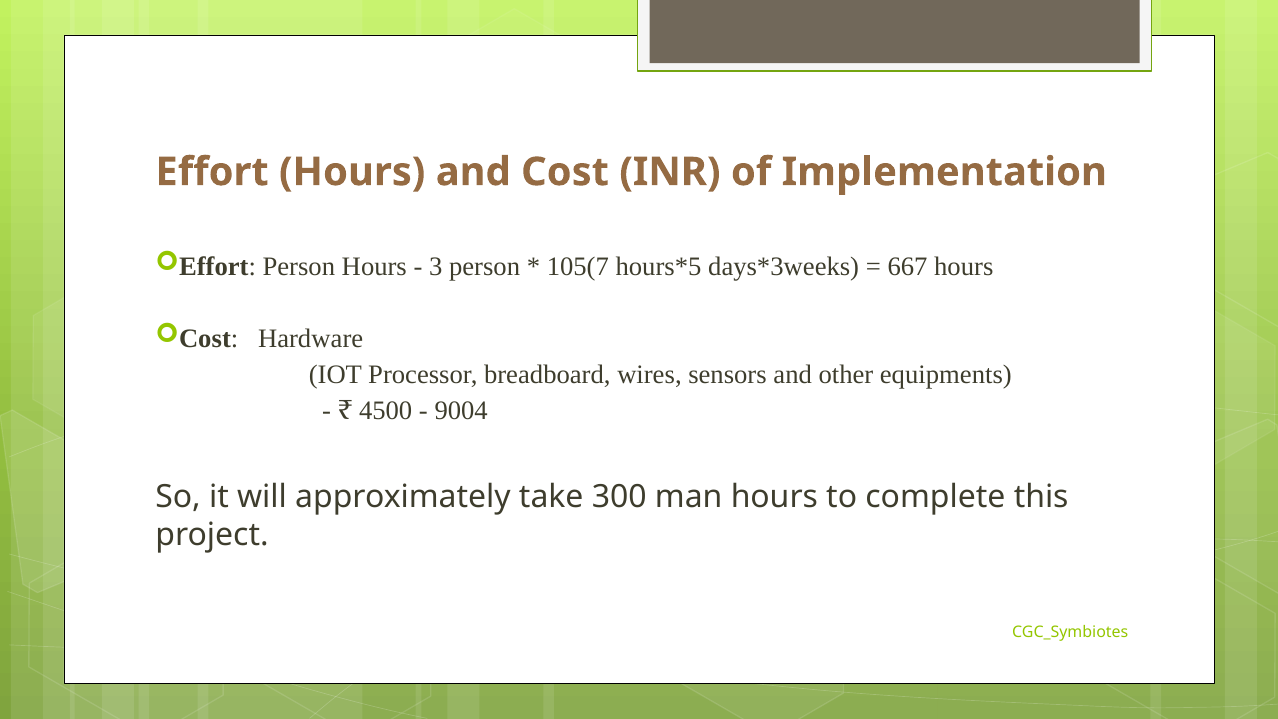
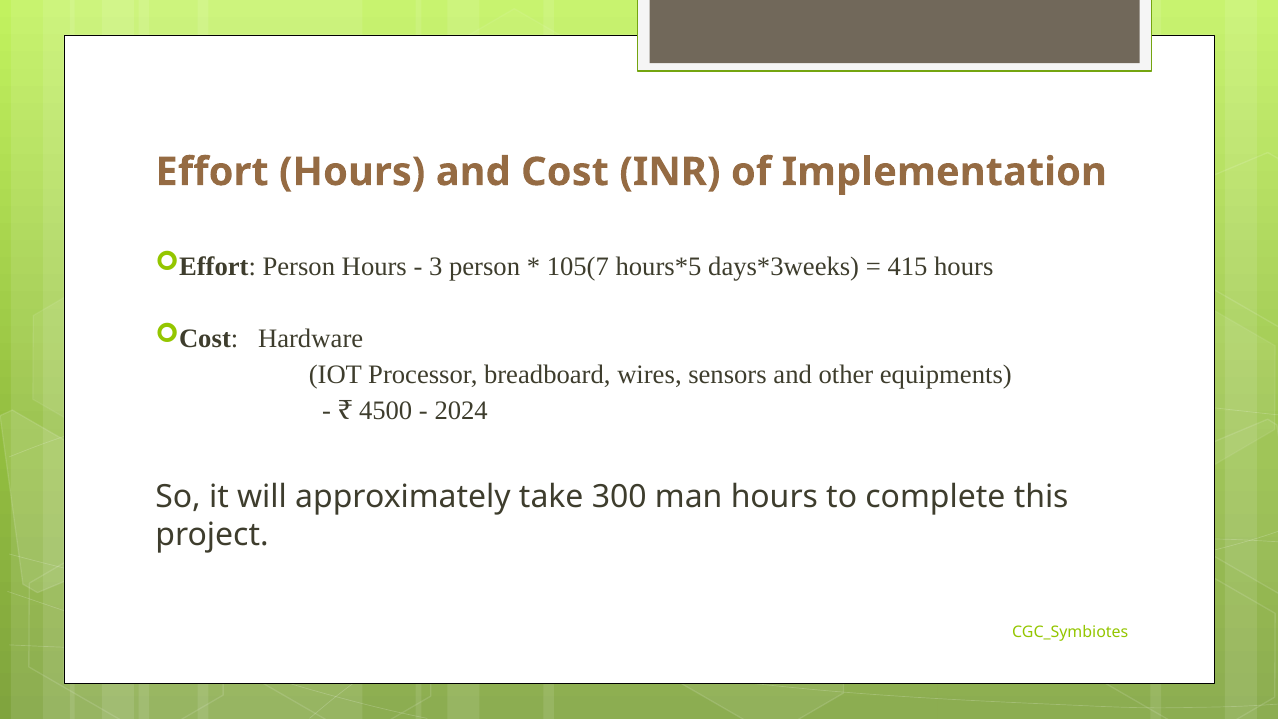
667: 667 -> 415
9004: 9004 -> 2024
